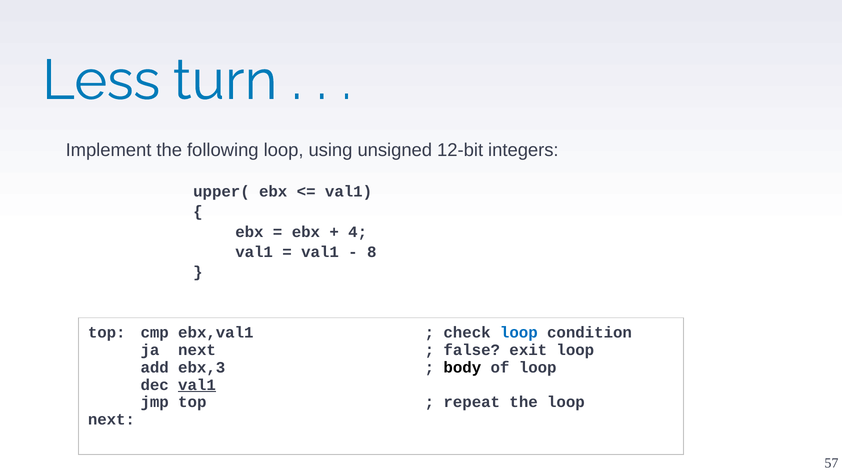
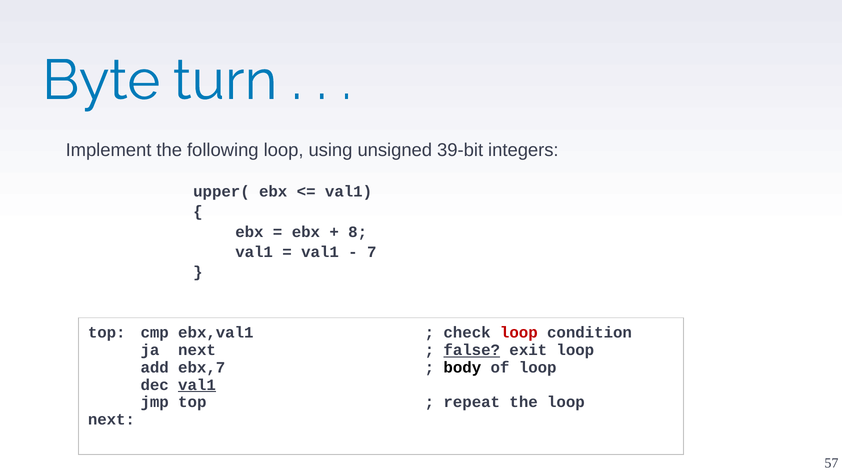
Less: Less -> Byte
12-bit: 12-bit -> 39-bit
4: 4 -> 8
8: 8 -> 7
loop at (519, 332) colour: blue -> red
false underline: none -> present
ebx,3: ebx,3 -> ebx,7
